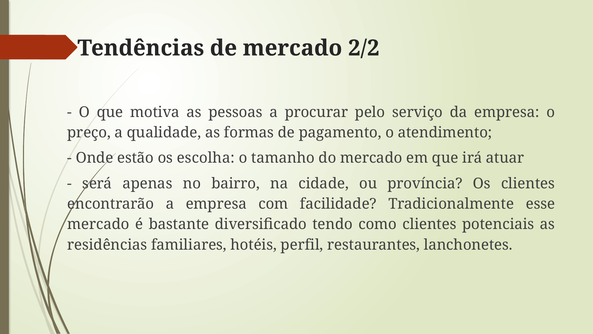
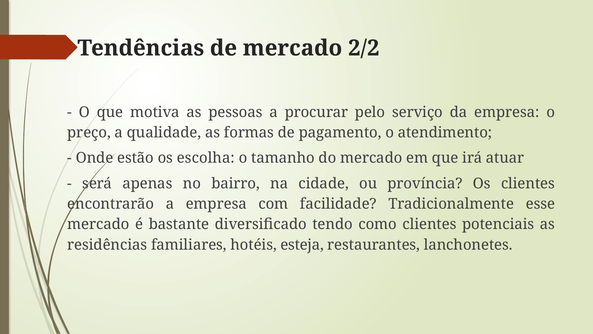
perfil: perfil -> esteja
